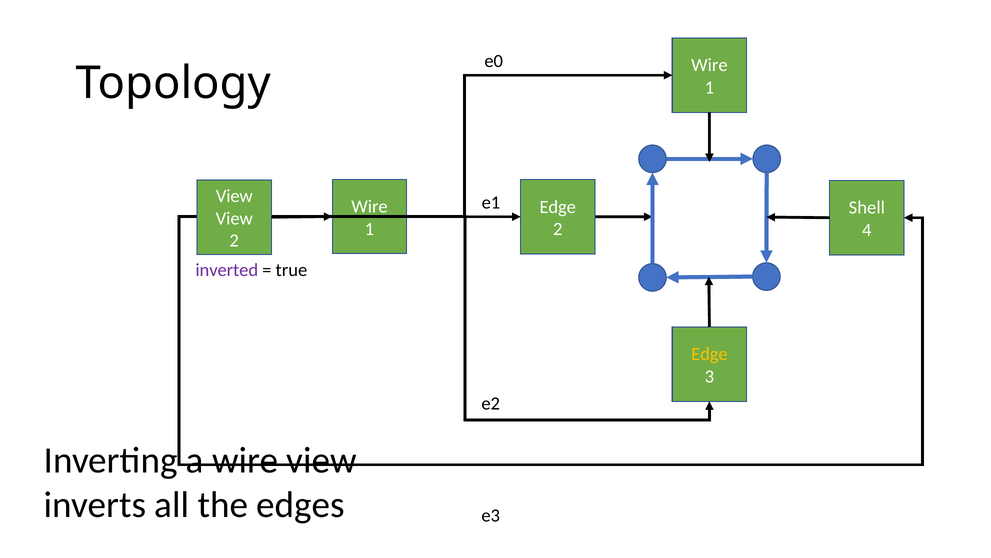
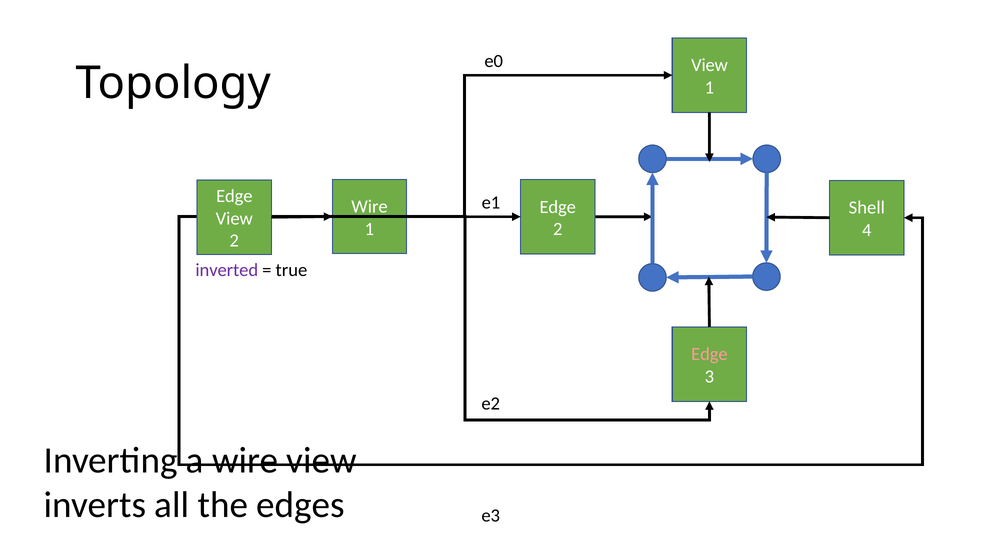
Wire at (709, 65): Wire -> View
View at (234, 196): View -> Edge
Edge at (709, 354) colour: yellow -> pink
